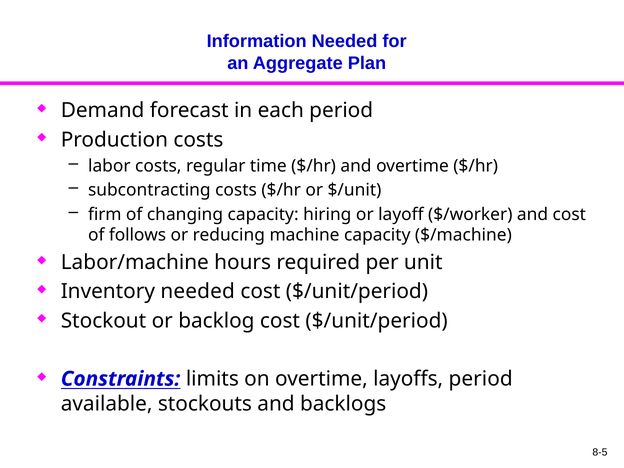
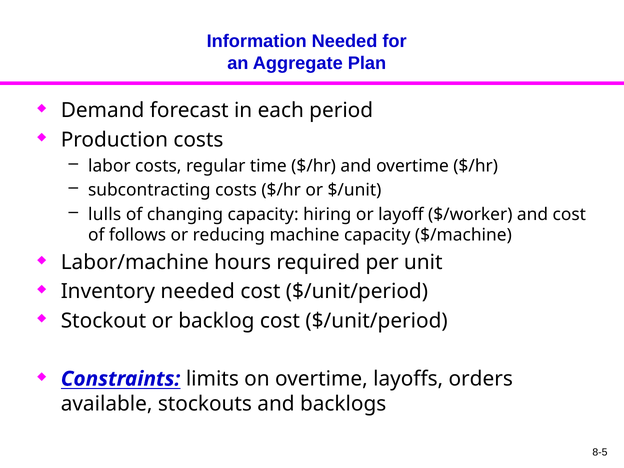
firm: firm -> lulls
layoffs period: period -> orders
